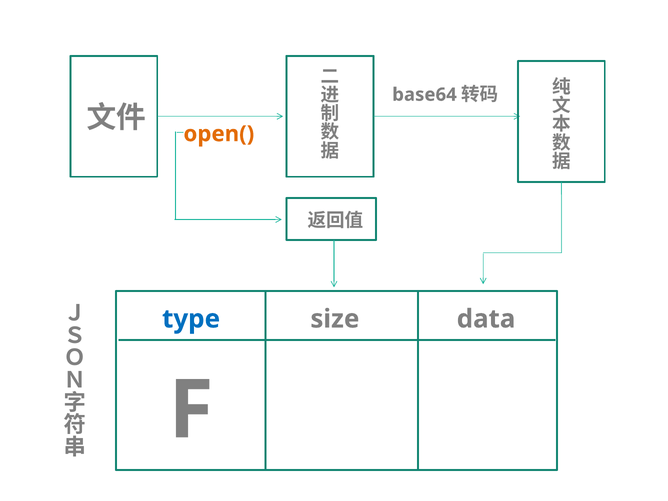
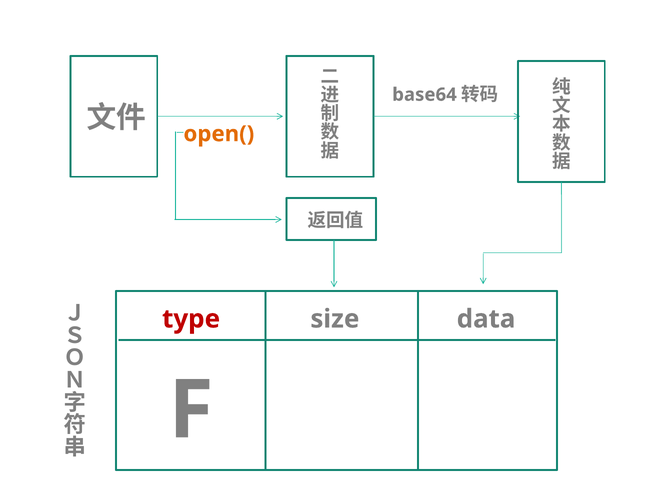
type colour: blue -> red
